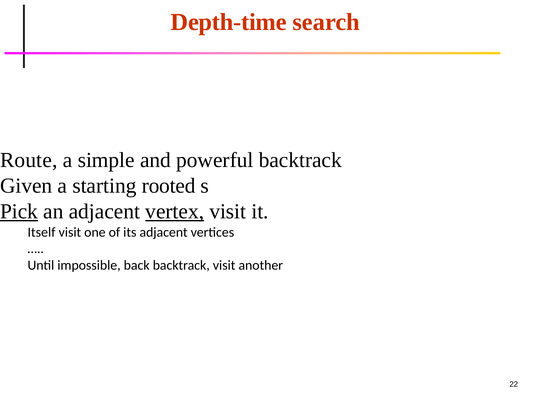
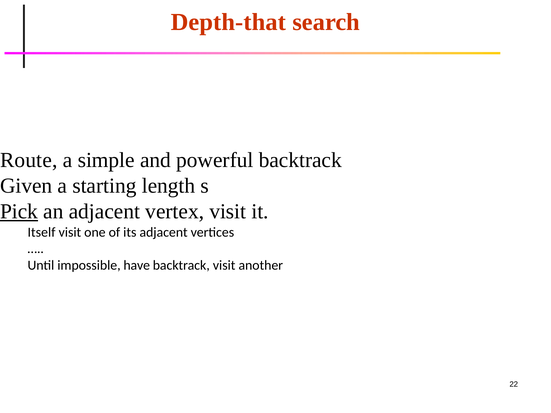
Depth-time: Depth-time -> Depth-that
rooted: rooted -> length
vertex underline: present -> none
back: back -> have
